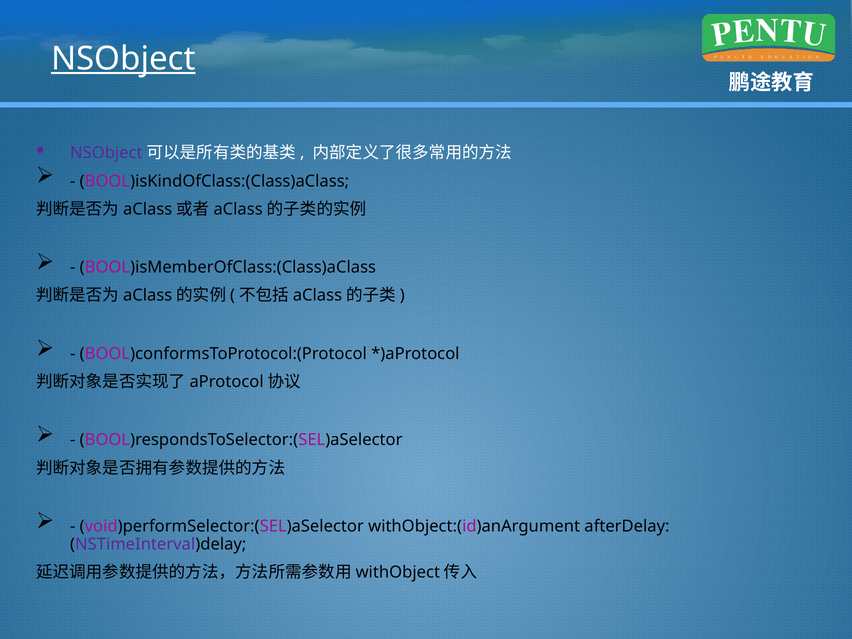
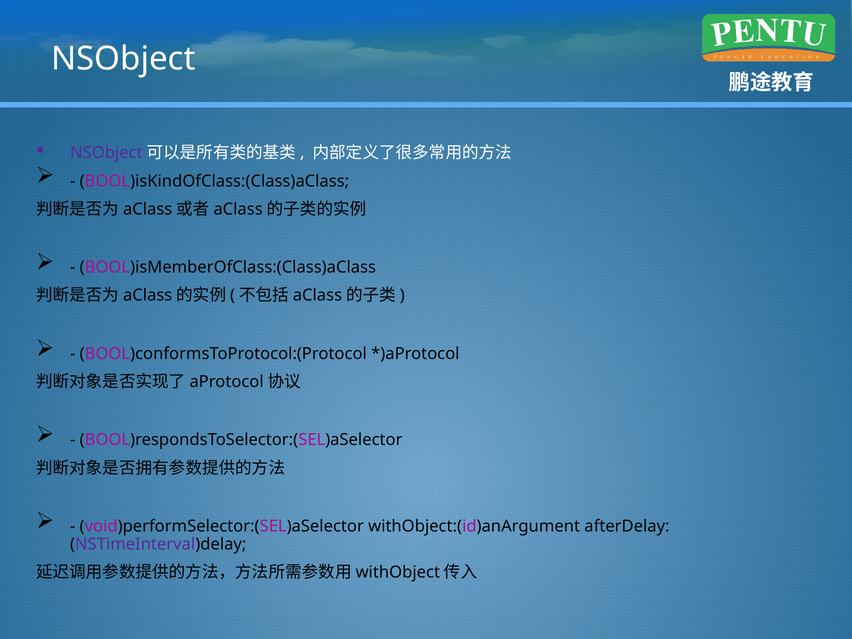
NSObject underline: present -> none
